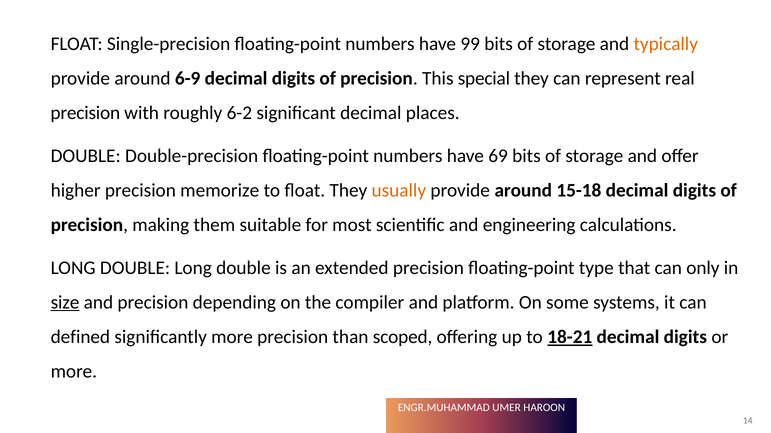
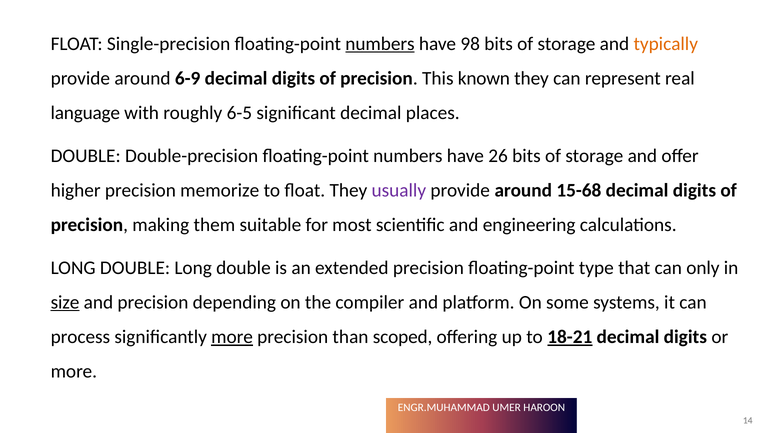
numbers at (380, 44) underline: none -> present
99: 99 -> 98
special: special -> known
precision at (85, 113): precision -> language
6-2: 6-2 -> 6-5
69: 69 -> 26
usually colour: orange -> purple
15-18: 15-18 -> 15-68
defined: defined -> process
more at (232, 338) underline: none -> present
